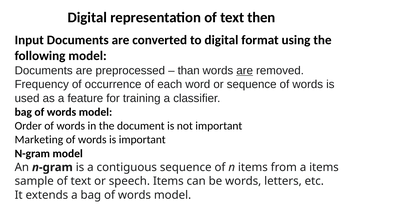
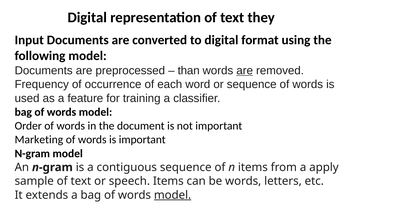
then: then -> they
a items: items -> apply
model at (173, 195) underline: none -> present
